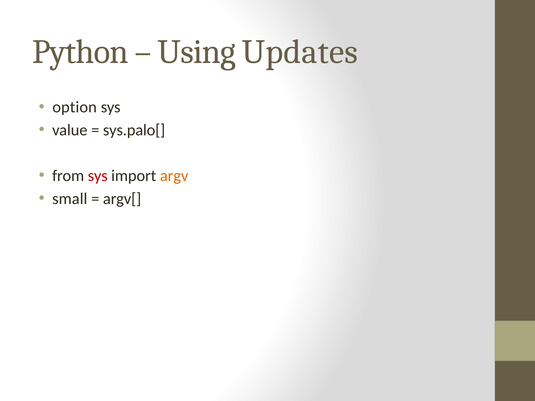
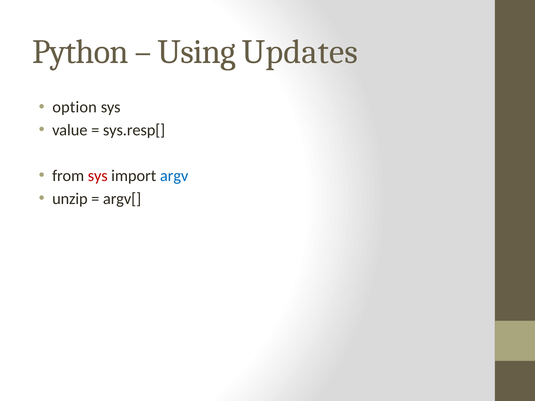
sys.palo[: sys.palo[ -> sys.resp[
argv colour: orange -> blue
small: small -> unzip
